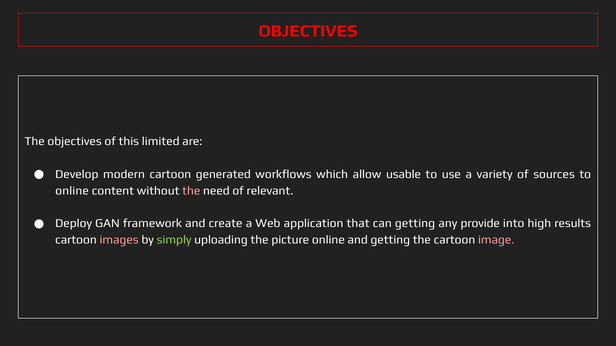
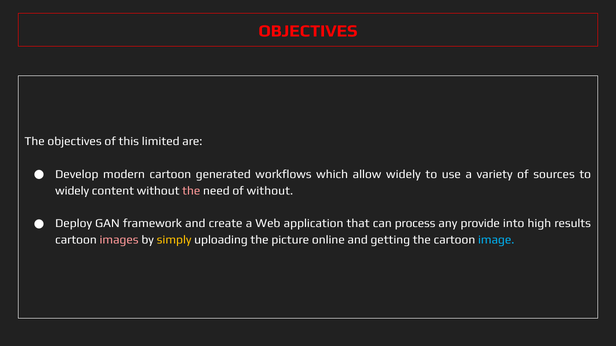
allow usable: usable -> widely
online at (72, 191): online -> widely
of relevant: relevant -> without
can getting: getting -> process
simply colour: light green -> yellow
image colour: pink -> light blue
